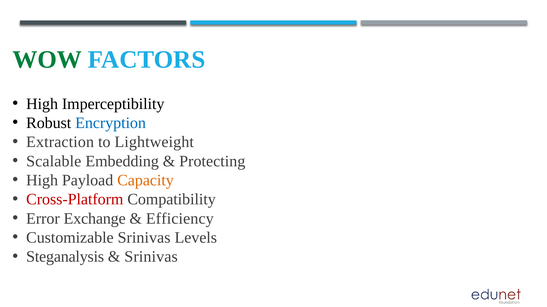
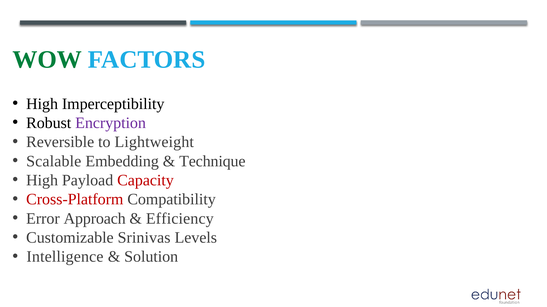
Encryption colour: blue -> purple
Extraction: Extraction -> Reversible
Protecting: Protecting -> Technique
Capacity colour: orange -> red
Exchange: Exchange -> Approach
Steganalysis: Steganalysis -> Intelligence
Srinivas at (151, 257): Srinivas -> Solution
